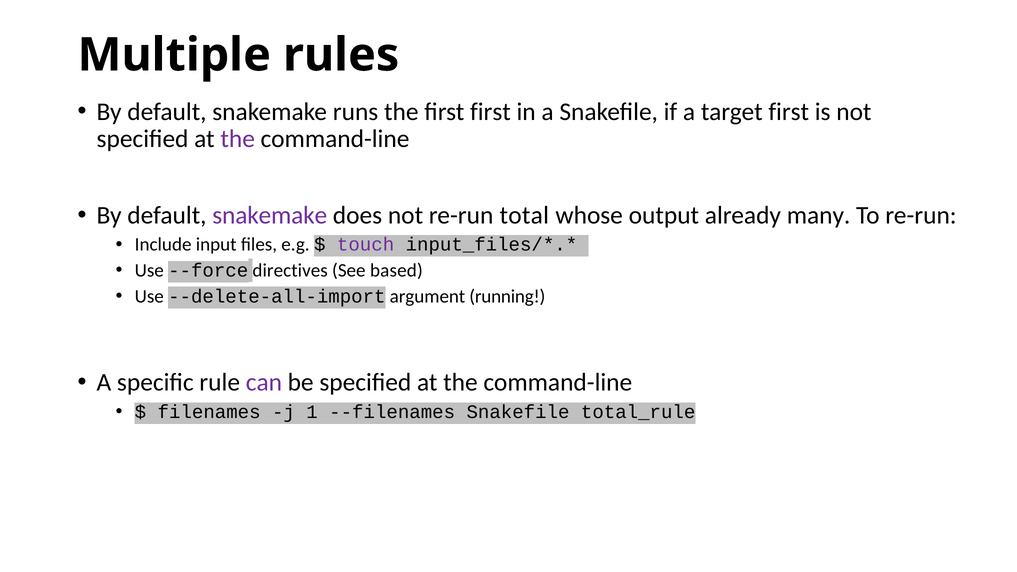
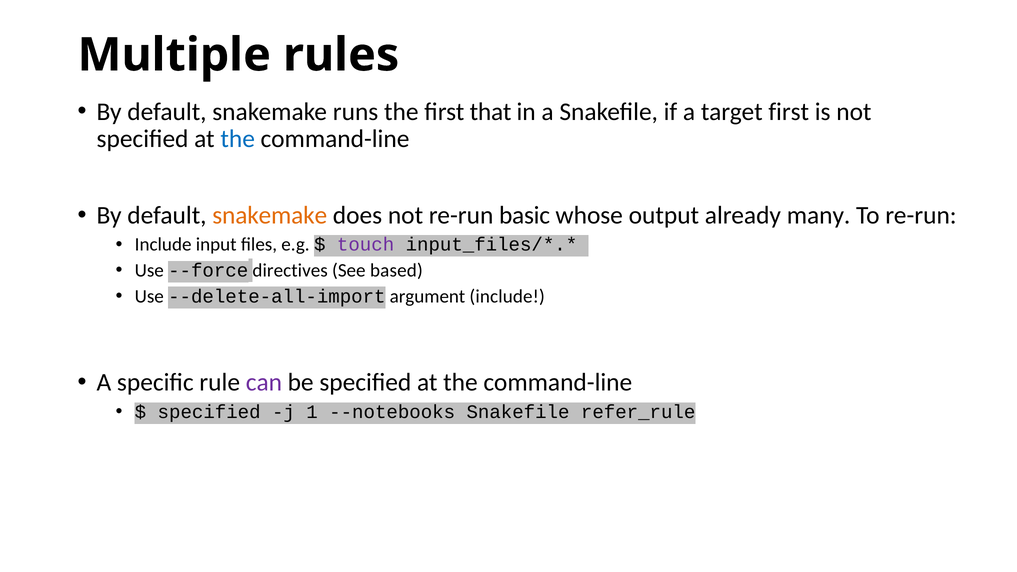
first first: first -> that
the at (238, 139) colour: purple -> blue
snakemake at (270, 215) colour: purple -> orange
total: total -> basic
argument running: running -> include
filenames at (209, 412): filenames -> specified
--filenames: --filenames -> --notebooks
total_rule: total_rule -> refer_rule
